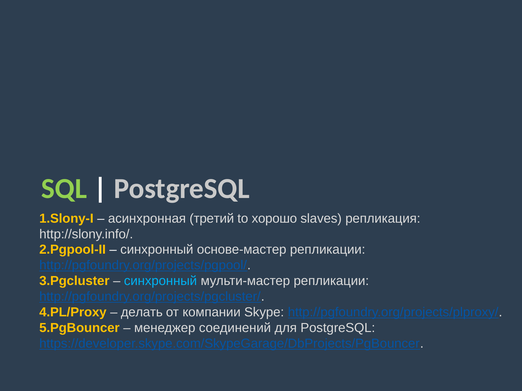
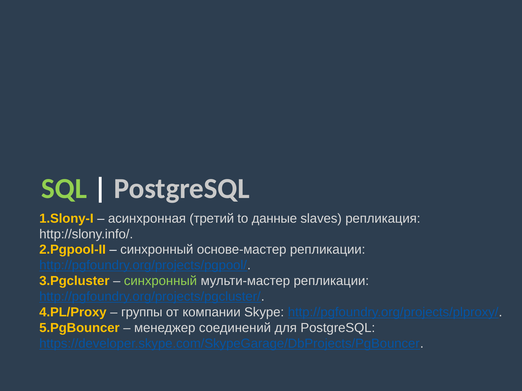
хорошо: хорошо -> данные
синхронный at (160, 281) colour: light blue -> light green
делать: делать -> группы
